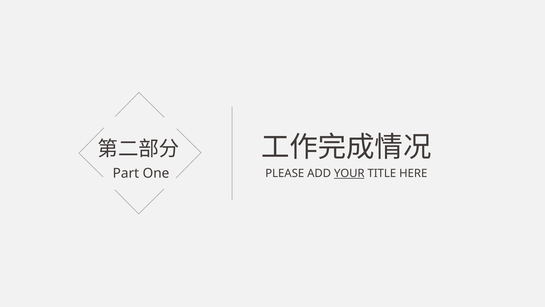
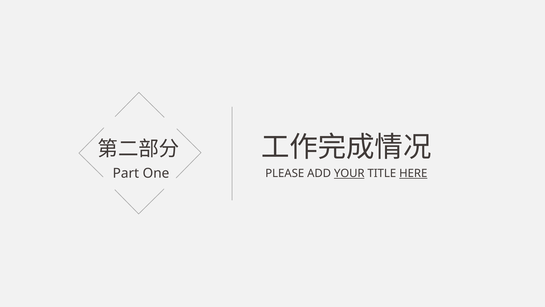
HERE underline: none -> present
